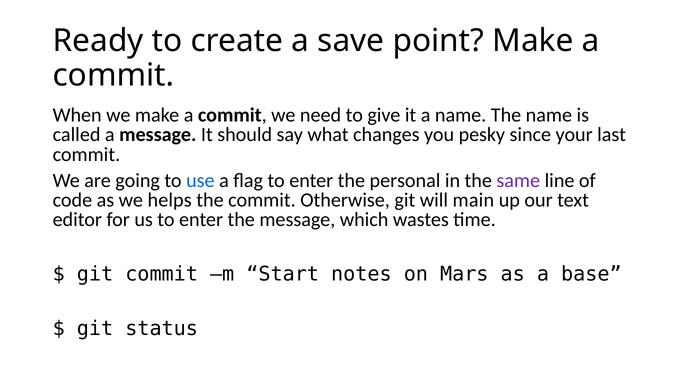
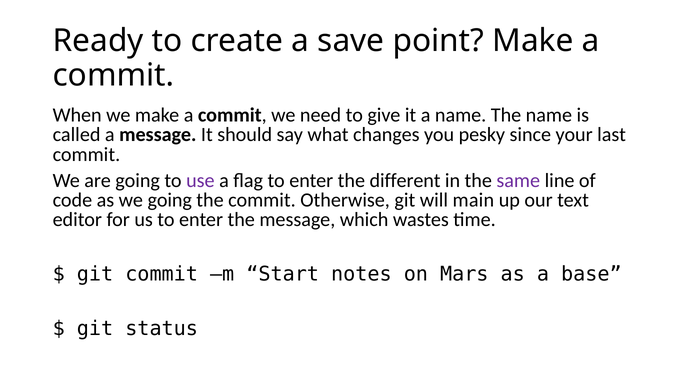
use colour: blue -> purple
personal: personal -> different
we helps: helps -> going
